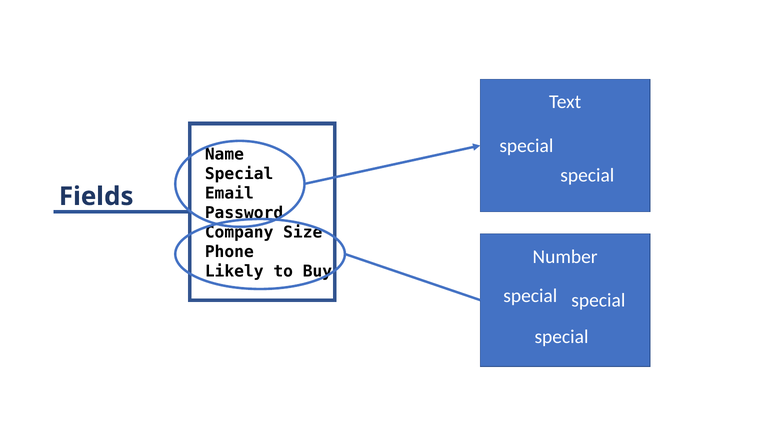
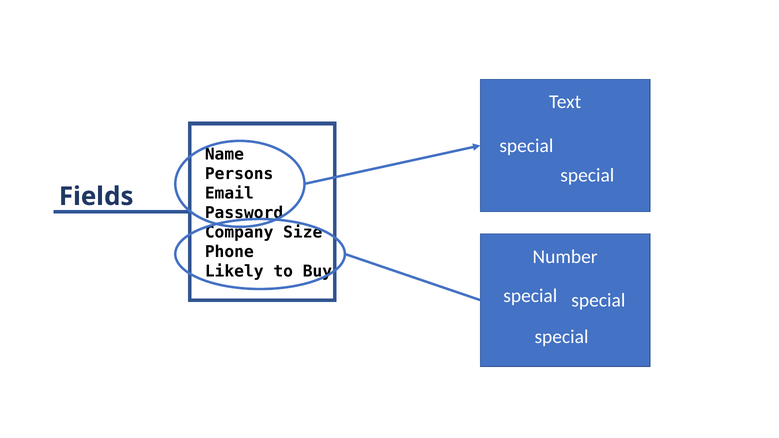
Special at (239, 174): Special -> Persons
